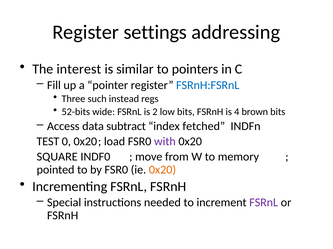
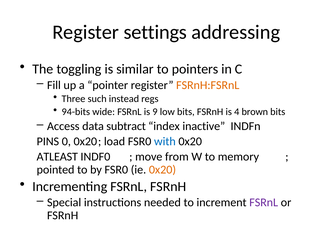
interest: interest -> toggling
FSRnH:FSRnL colour: blue -> orange
52-bits: 52-bits -> 94-bits
2: 2 -> 9
fetched: fetched -> inactive
TEST: TEST -> PINS
with colour: purple -> blue
SQUARE: SQUARE -> ATLEAST
